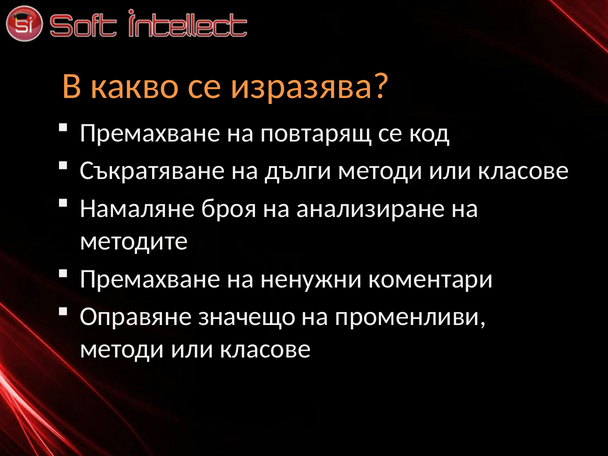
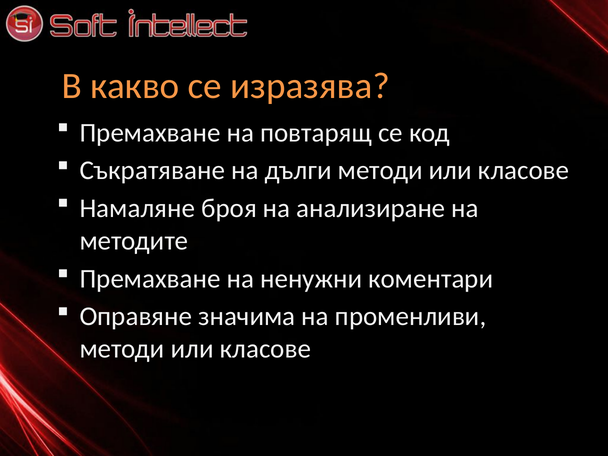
значещо: значещо -> значима
